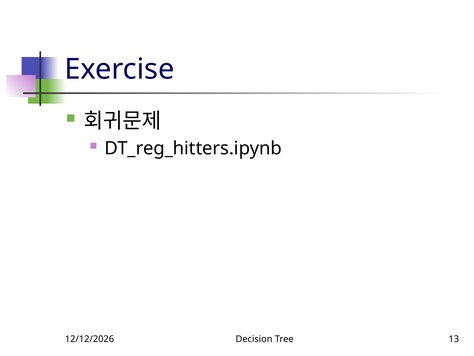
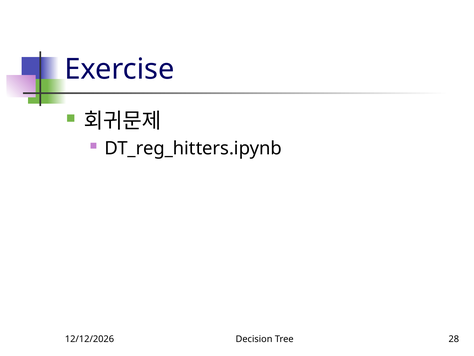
13: 13 -> 28
